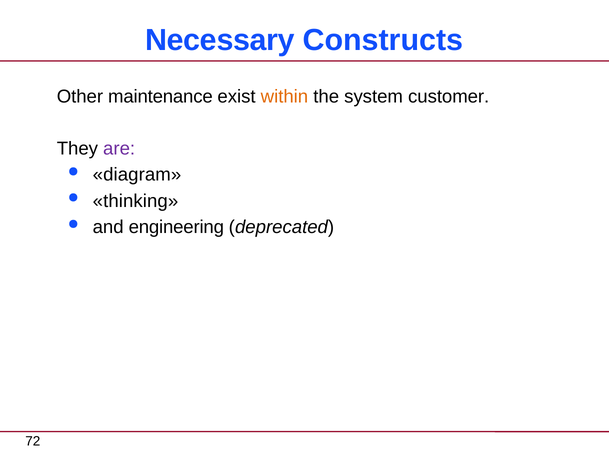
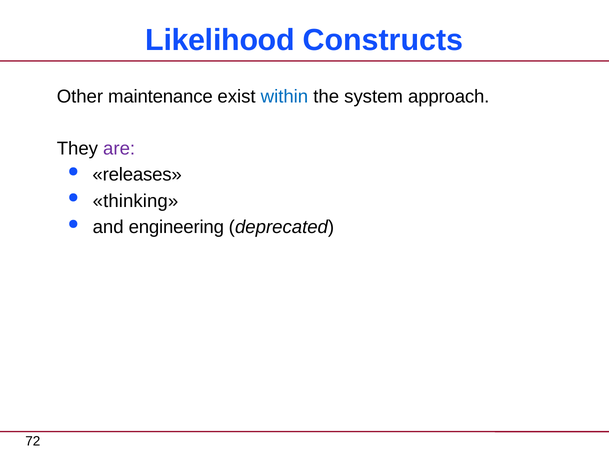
Necessary: Necessary -> Likelihood
within colour: orange -> blue
customer: customer -> approach
diagram: diagram -> releases
